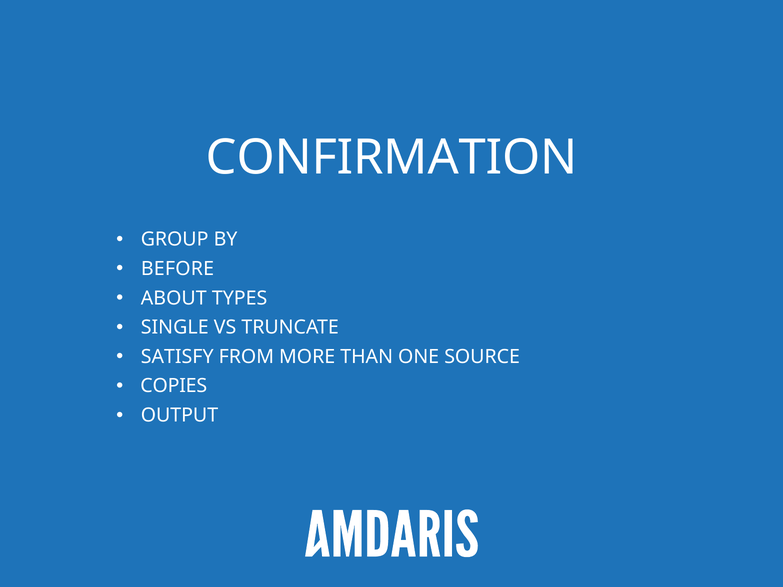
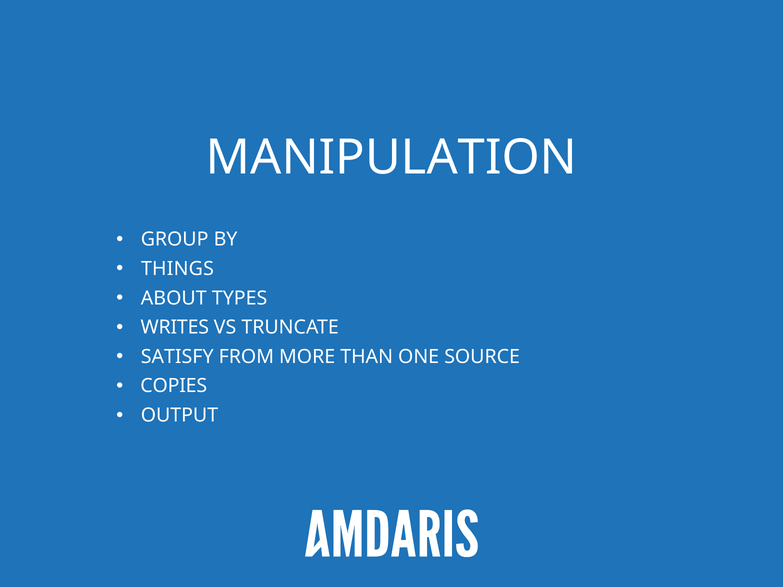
CONFIRMATION: CONFIRMATION -> MANIPULATION
BEFORE: BEFORE -> THINGS
SINGLE: SINGLE -> WRITES
